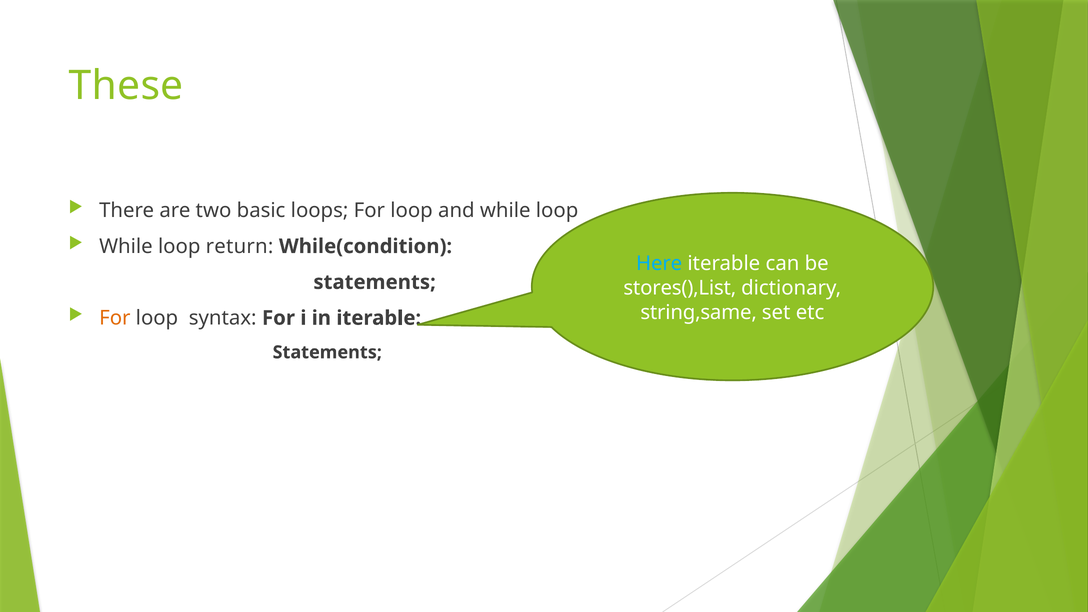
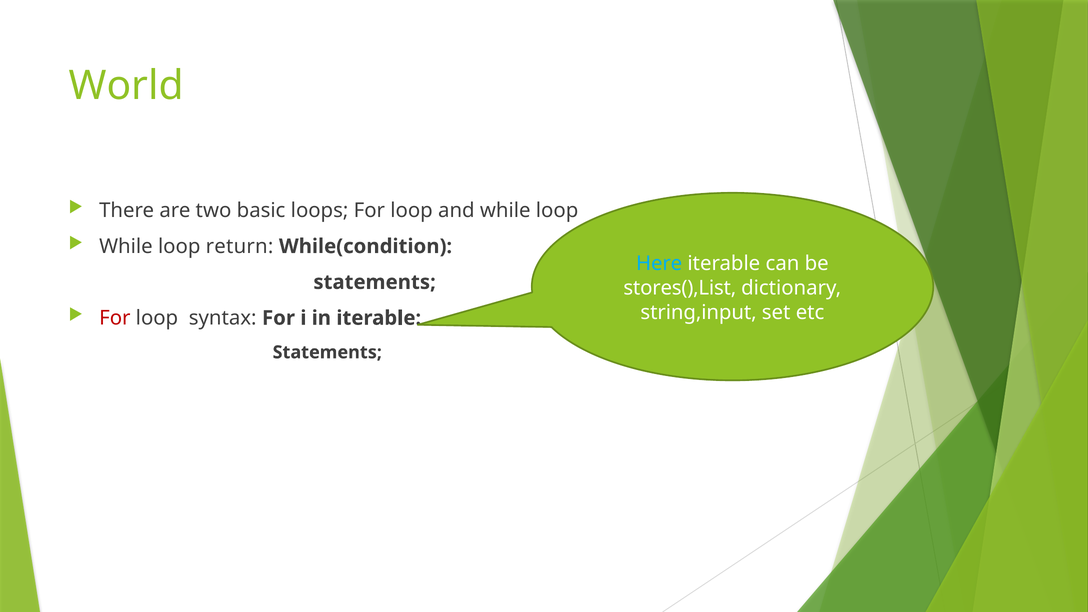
These: These -> World
string,same: string,same -> string,input
For at (115, 318) colour: orange -> red
